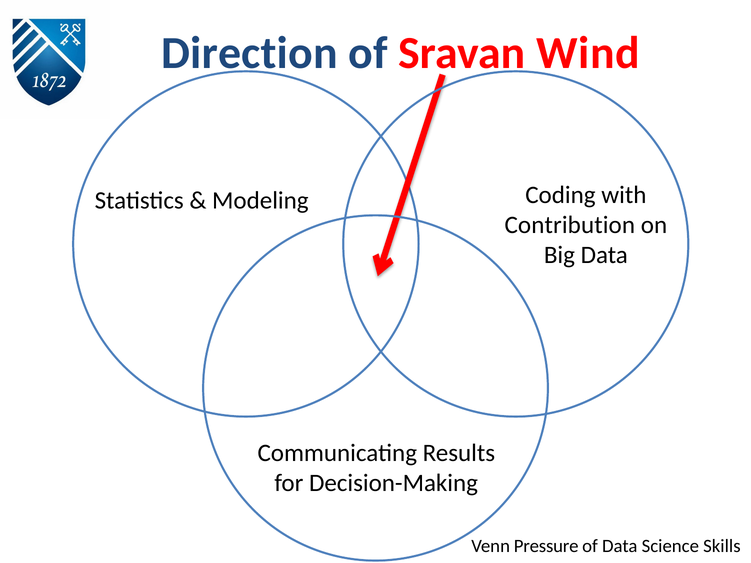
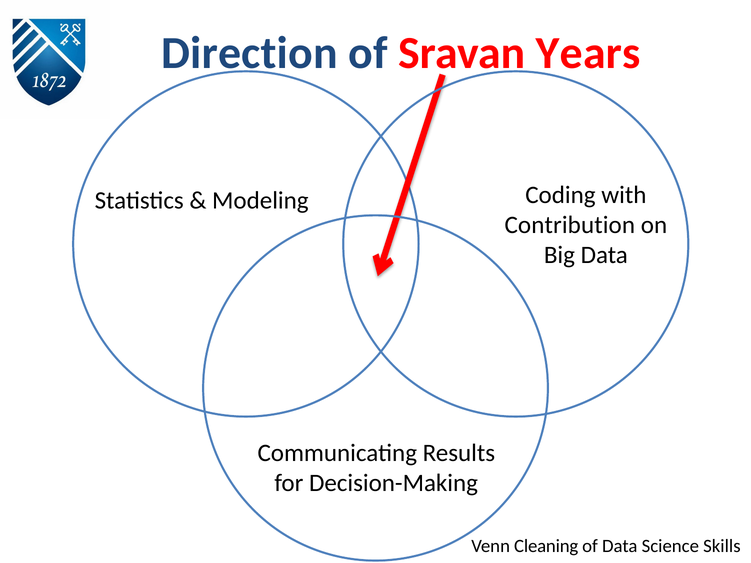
Wind: Wind -> Years
Pressure: Pressure -> Cleaning
